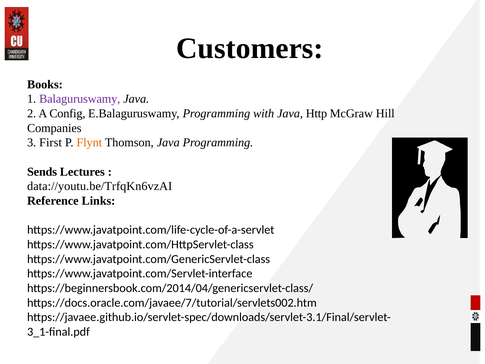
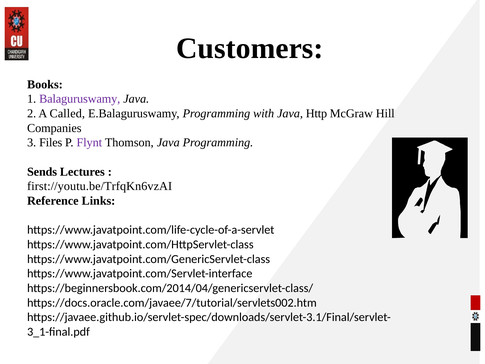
Config: Config -> Called
First: First -> Files
Flynt colour: orange -> purple
data://youtu.be/TrfqKn6vzAI: data://youtu.be/TrfqKn6vzAI -> first://youtu.be/TrfqKn6vzAI
